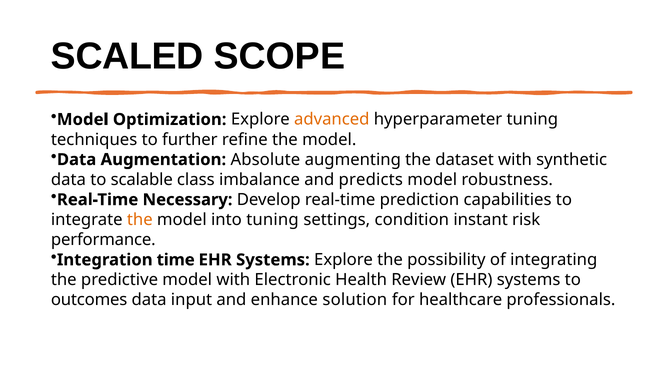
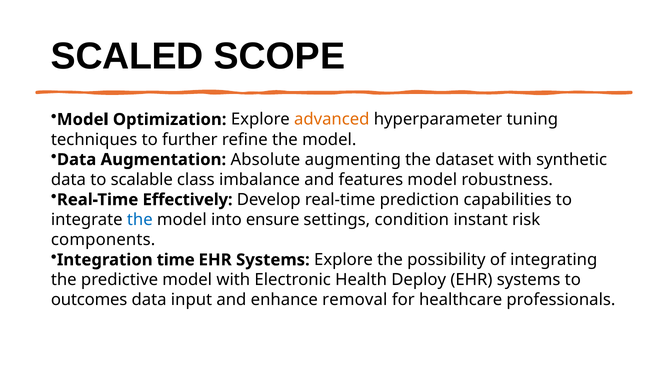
predicts: predicts -> features
Necessary: Necessary -> Effectively
the at (140, 220) colour: orange -> blue
into tuning: tuning -> ensure
performance: performance -> components
Review: Review -> Deploy
solution: solution -> removal
